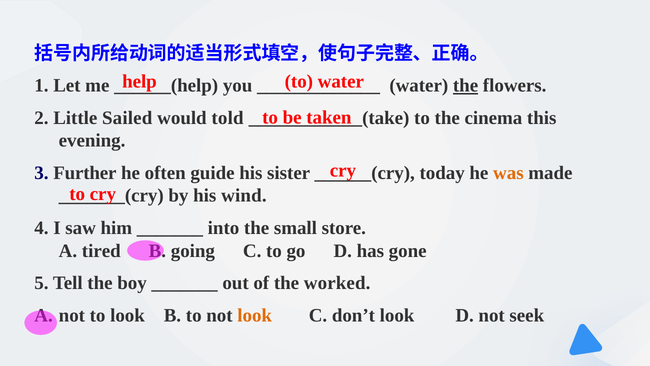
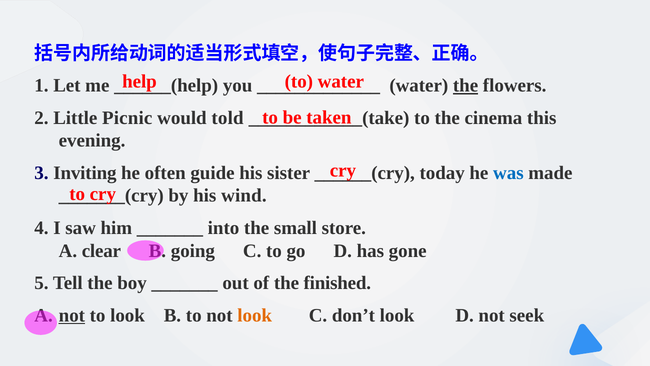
Sailed: Sailed -> Picnic
Further: Further -> Inviting
was colour: orange -> blue
tired: tired -> clear
worked: worked -> finished
not at (72, 315) underline: none -> present
